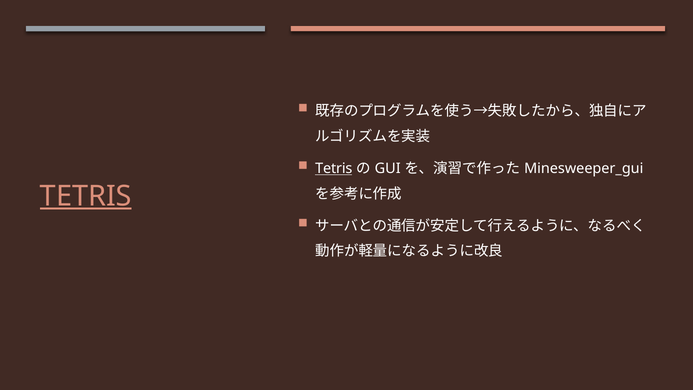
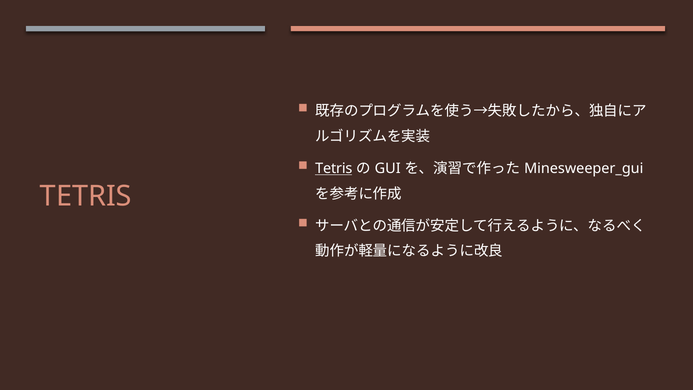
TETRIS at (86, 196) underline: present -> none
